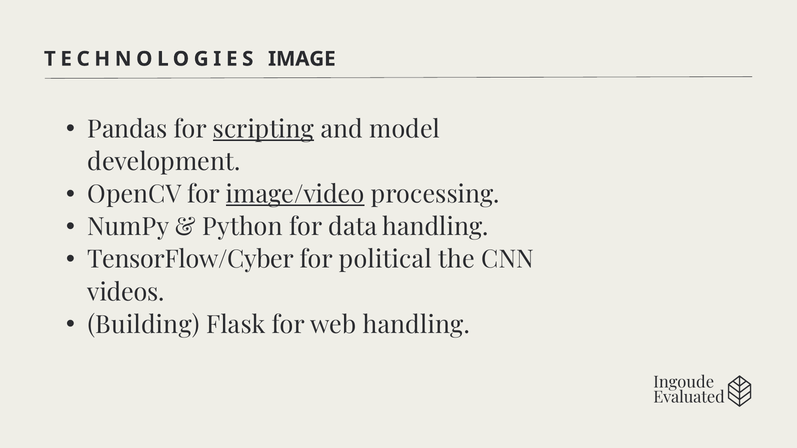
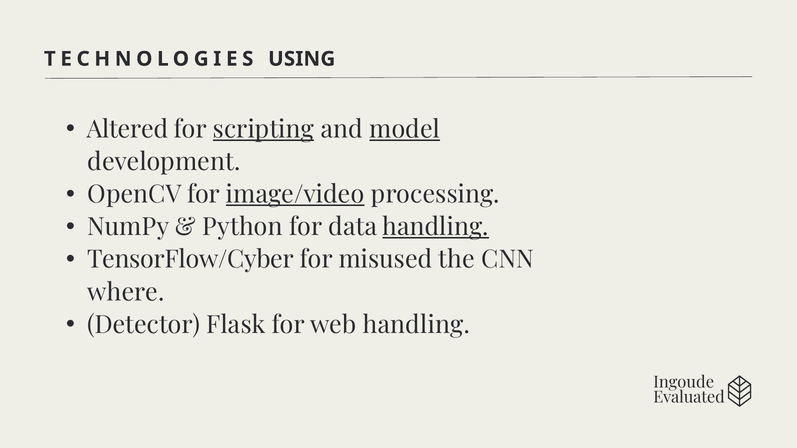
IMAGE: IMAGE -> USING
Pandas: Pandas -> Altered
model underline: none -> present
handling at (436, 227) underline: none -> present
political: political -> misused
videos: videos -> where
Building: Building -> Detector
